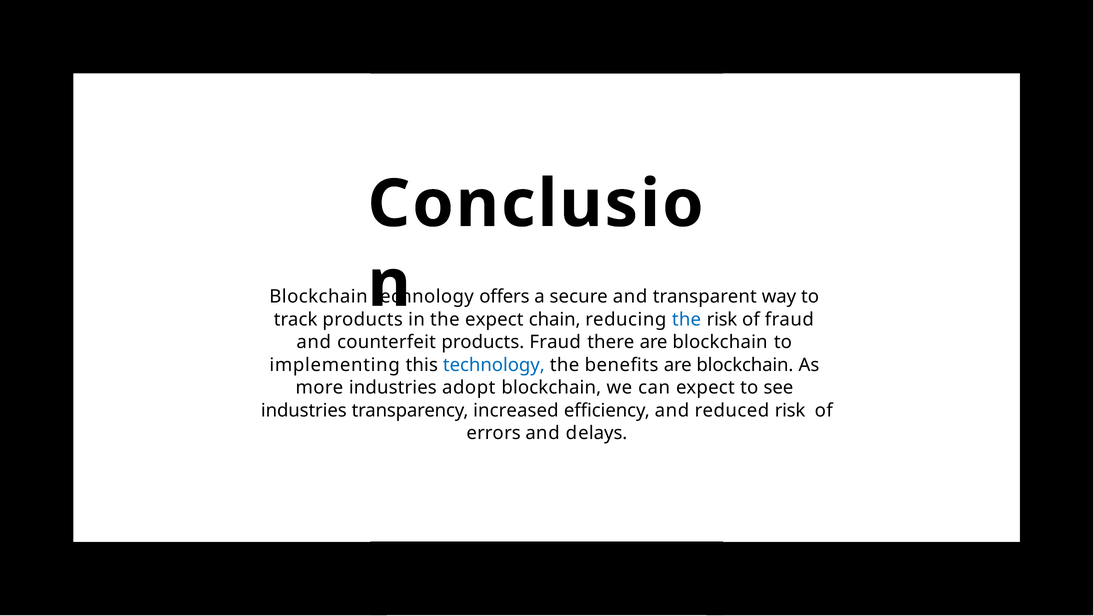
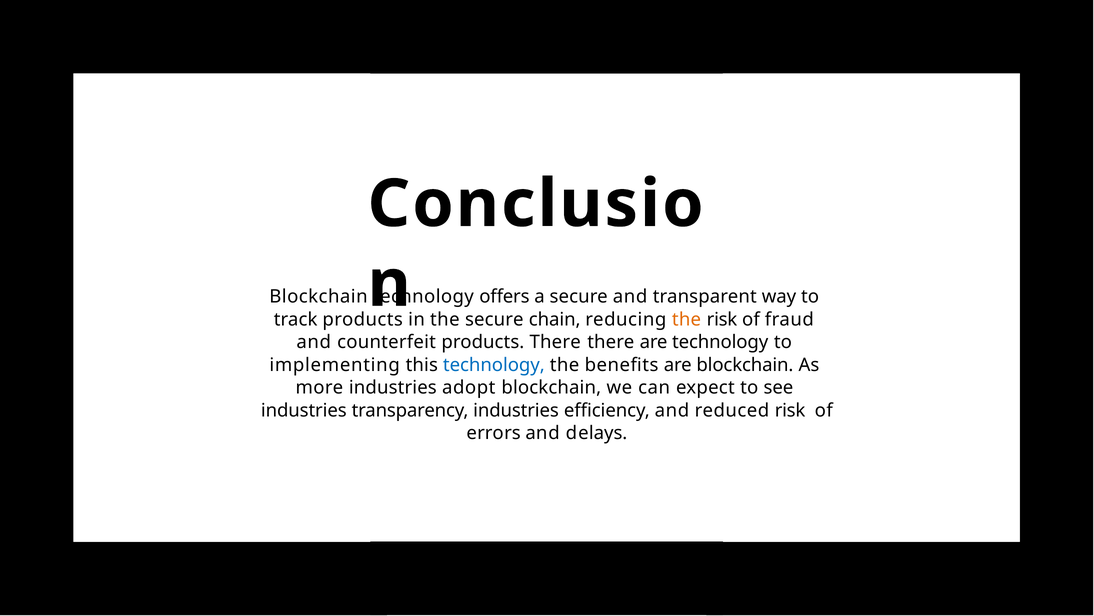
the expect: expect -> secure
the at (687, 319) colour: blue -> orange
products Fraud: Fraud -> There
there are blockchain: blockchain -> technology
transparency increased: increased -> industries
